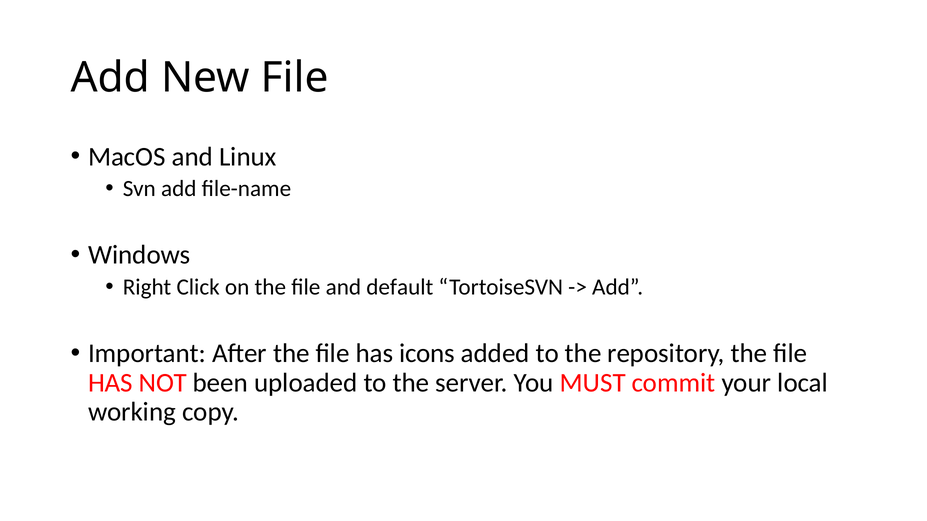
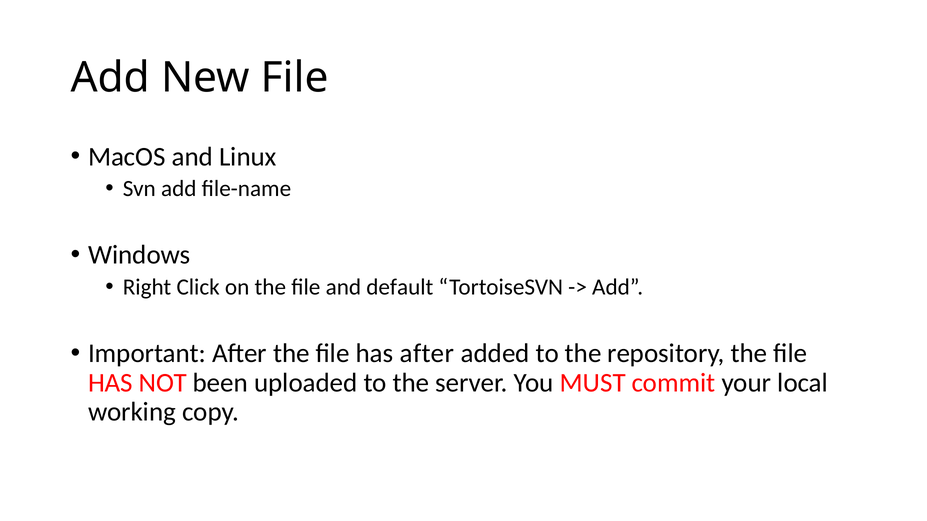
has icons: icons -> after
